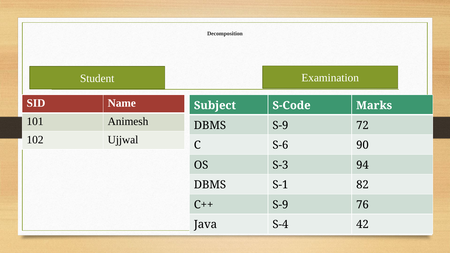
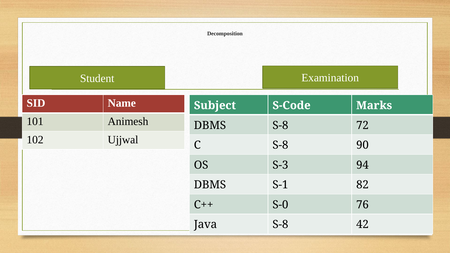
DBMS S-9: S-9 -> S-8
C S-6: S-6 -> S-8
C++ S-9: S-9 -> S-0
Java S-4: S-4 -> S-8
